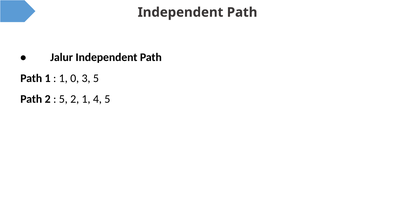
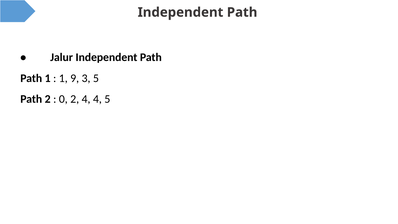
0: 0 -> 9
5 at (63, 99): 5 -> 0
2 1: 1 -> 4
